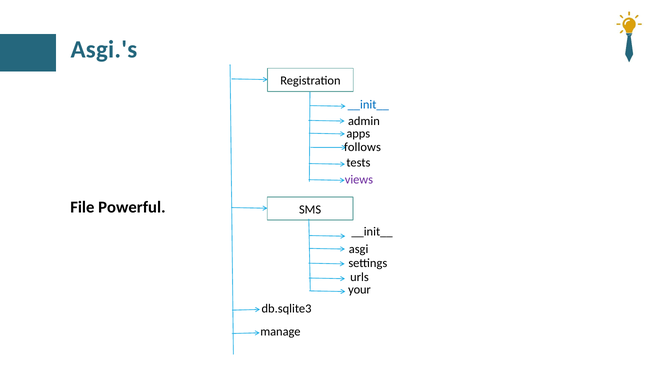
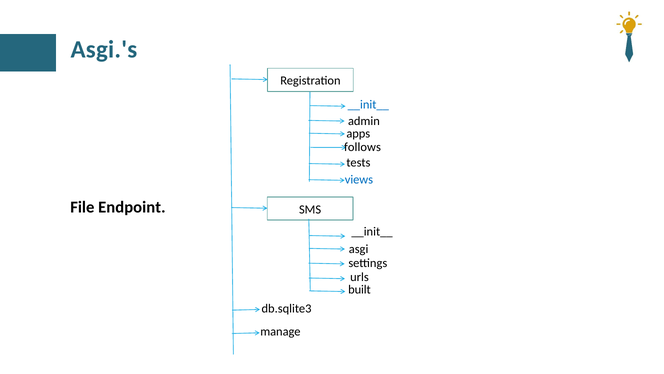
views colour: purple -> blue
Powerful: Powerful -> Endpoint
your: your -> built
